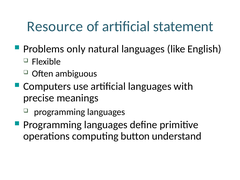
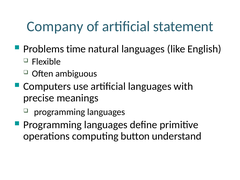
Resource: Resource -> Company
only: only -> time
